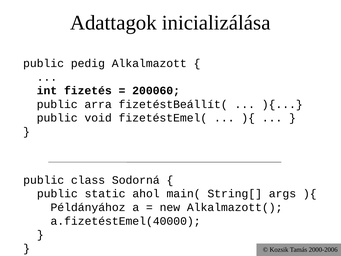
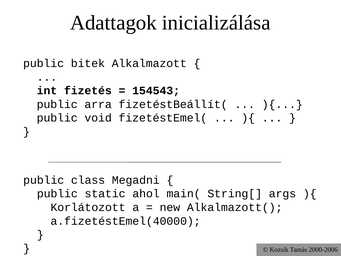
pedig: pedig -> bitek
200060: 200060 -> 154543
Sodorná: Sodorná -> Megadni
Példányához: Példányához -> Korlátozott
